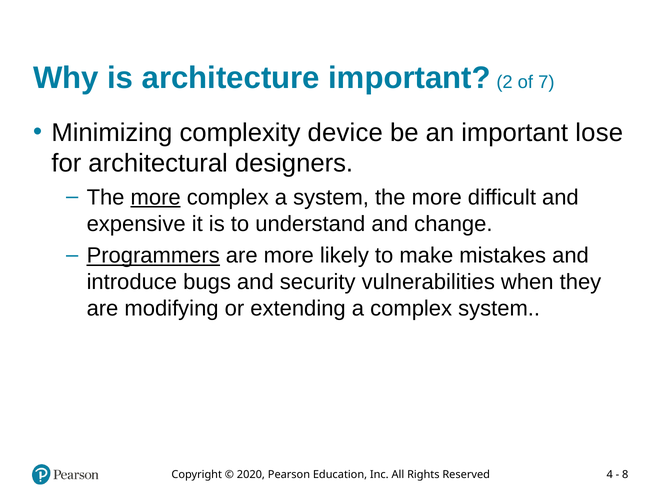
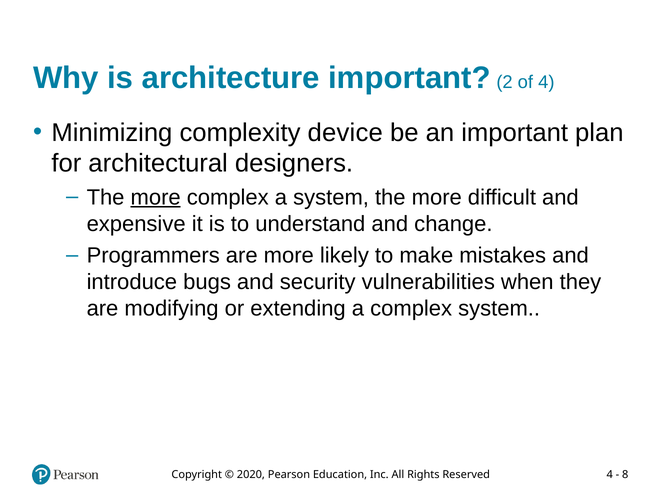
of 7: 7 -> 4
lose: lose -> plan
Programmers underline: present -> none
